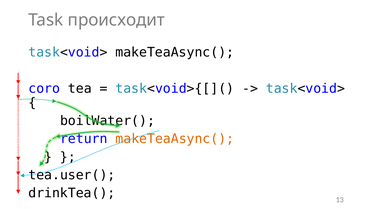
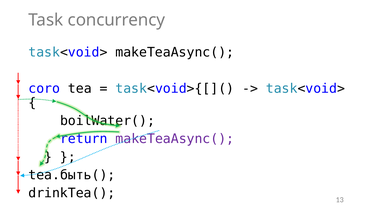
происходит: происходит -> concurrency
makeTeaAsync( at (175, 139) colour: orange -> purple
tea.user(: tea.user( -> tea.быть(
